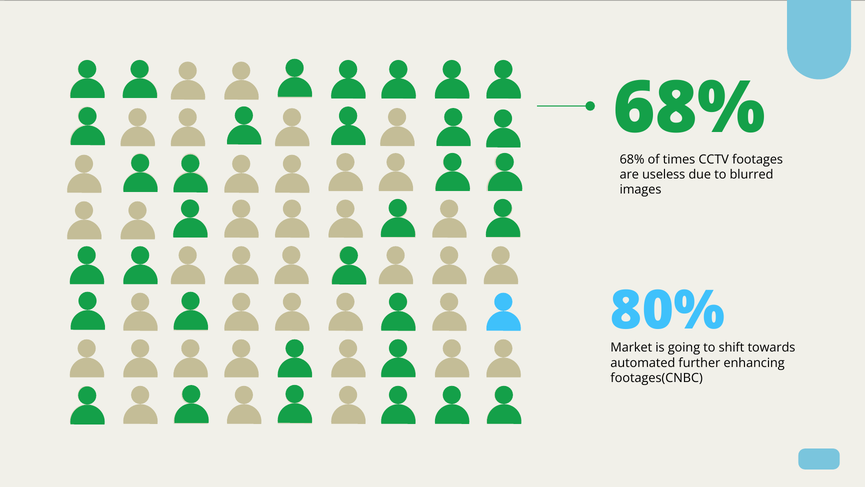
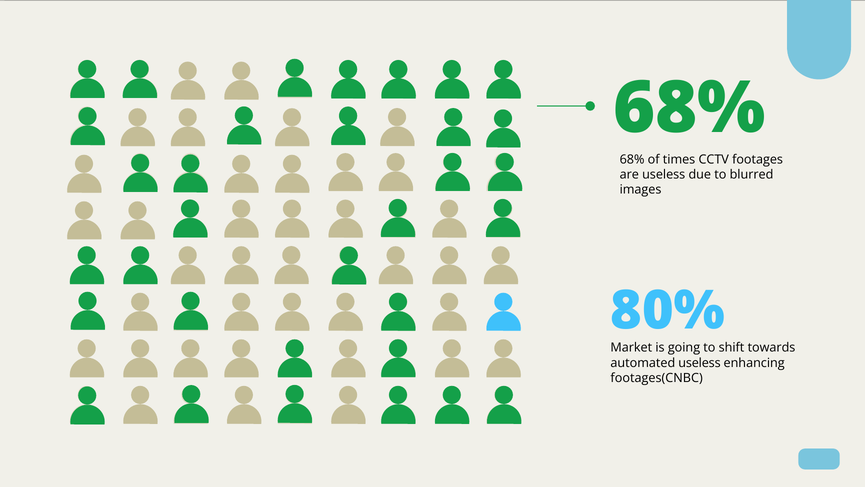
automated further: further -> useless
